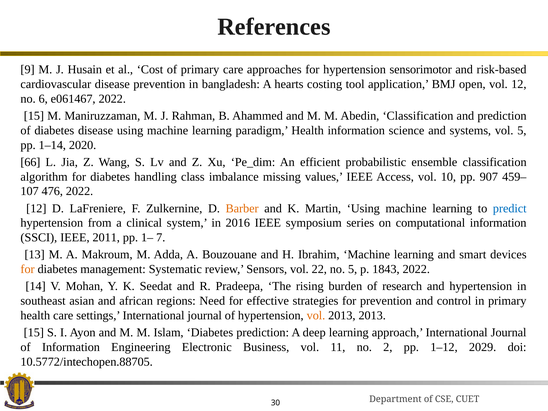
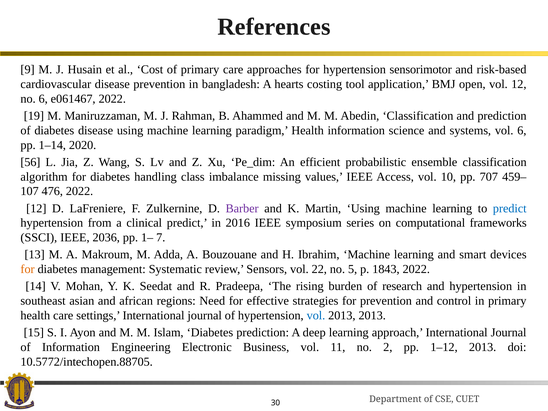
15 at (34, 116): 15 -> 19
vol 5: 5 -> 6
66: 66 -> 56
907: 907 -> 707
Barber colour: orange -> purple
clinical system: system -> predict
computational information: information -> frameworks
2011: 2011 -> 2036
vol at (316, 315) colour: orange -> blue
1–12 2029: 2029 -> 2013
